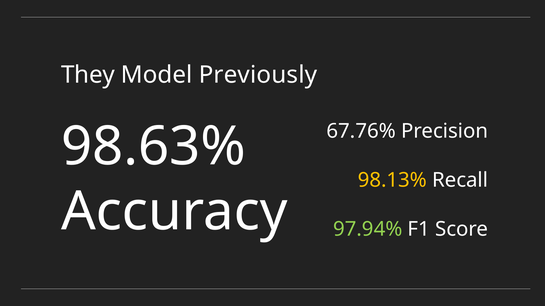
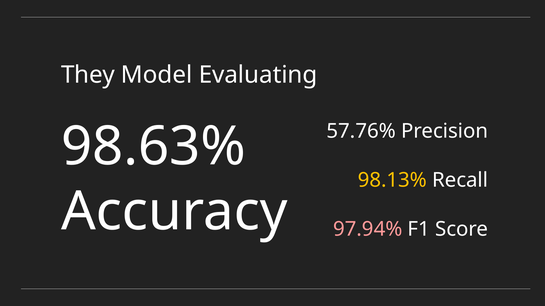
Previously: Previously -> Evaluating
67.76%: 67.76% -> 57.76%
97.94% colour: light green -> pink
